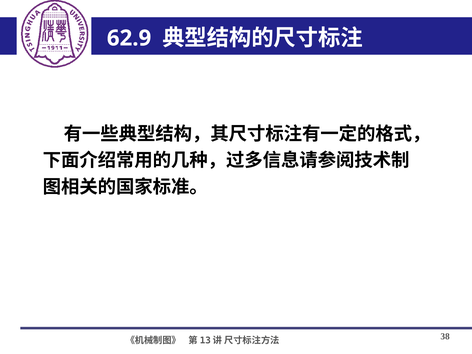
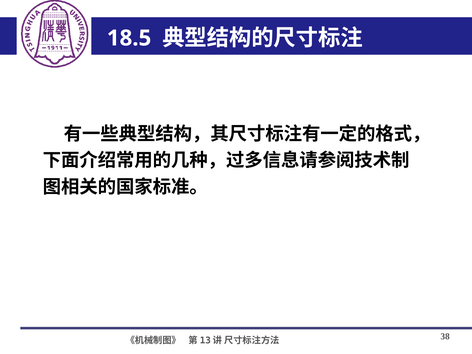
62.9: 62.9 -> 18.5
